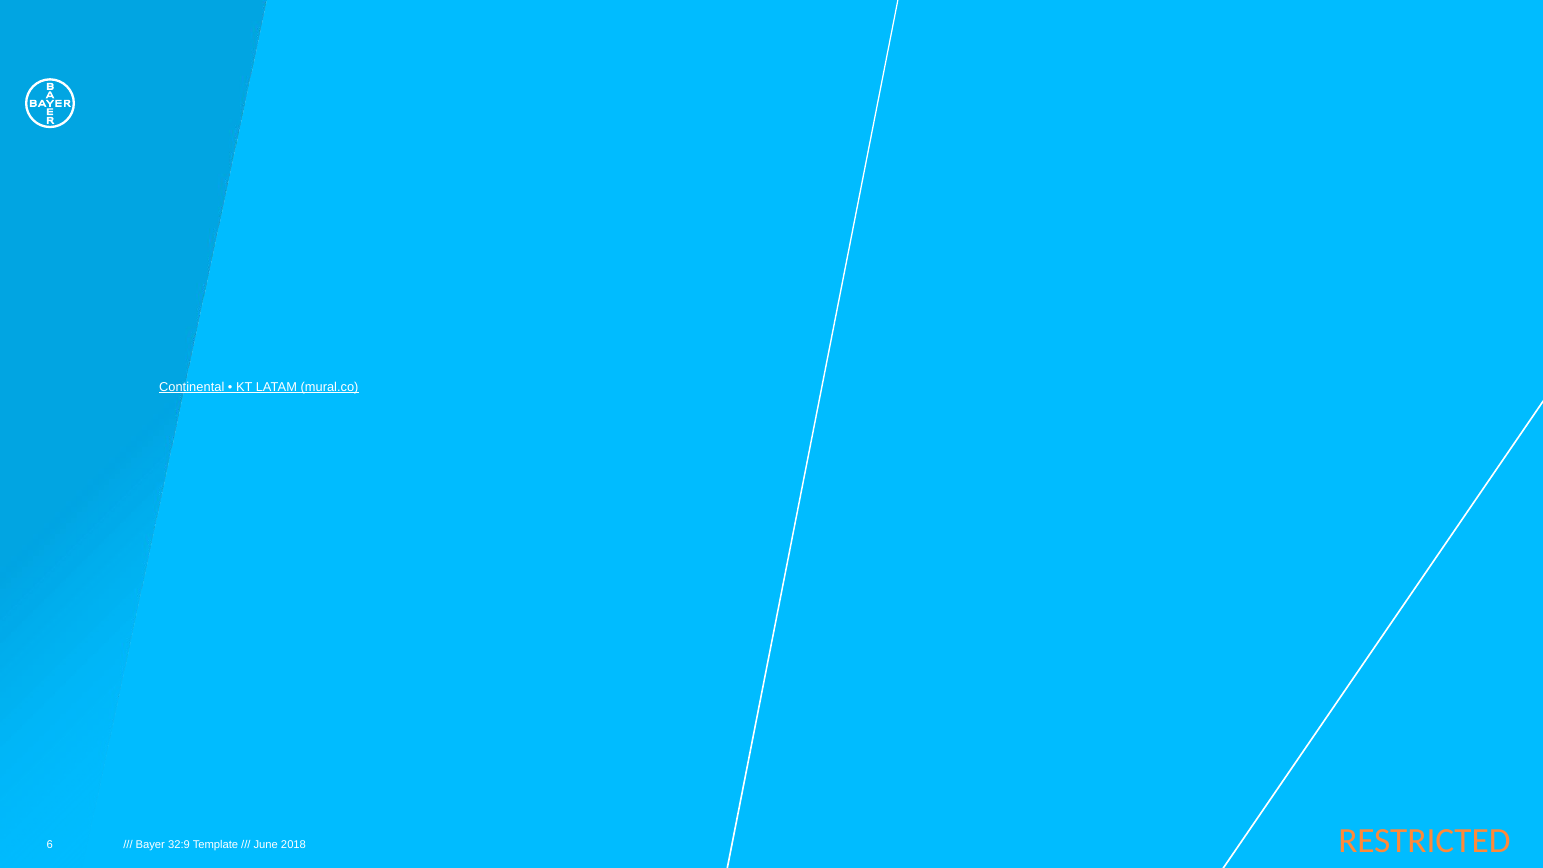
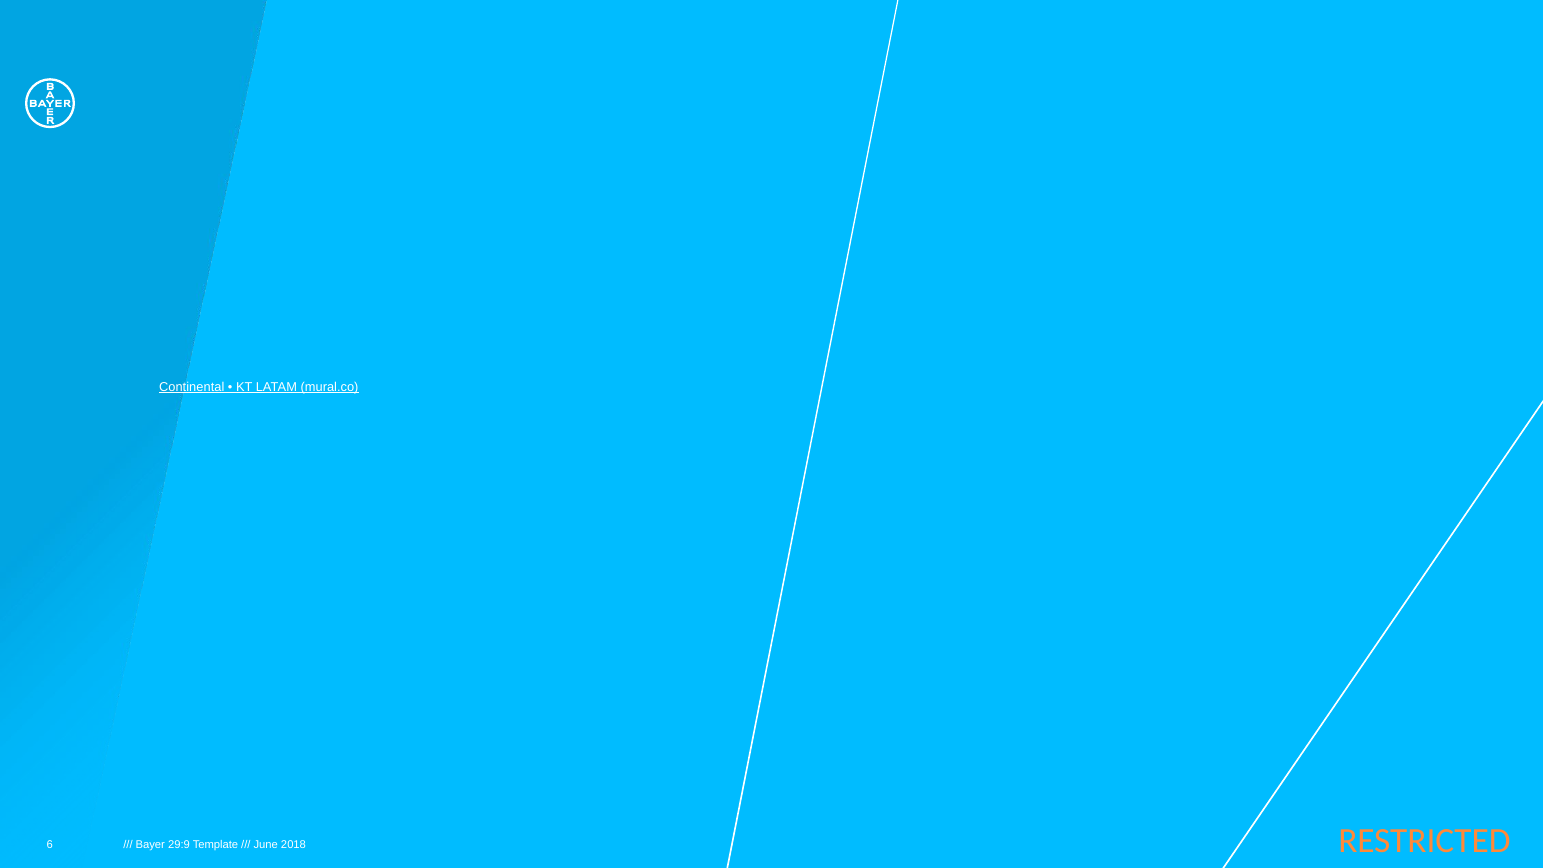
32:9: 32:9 -> 29:9
